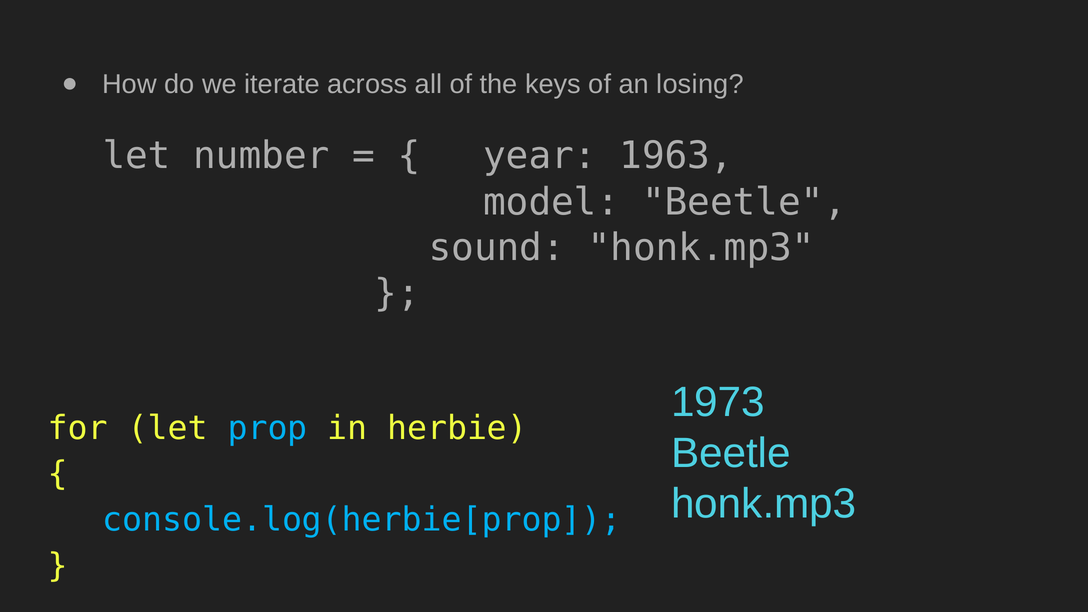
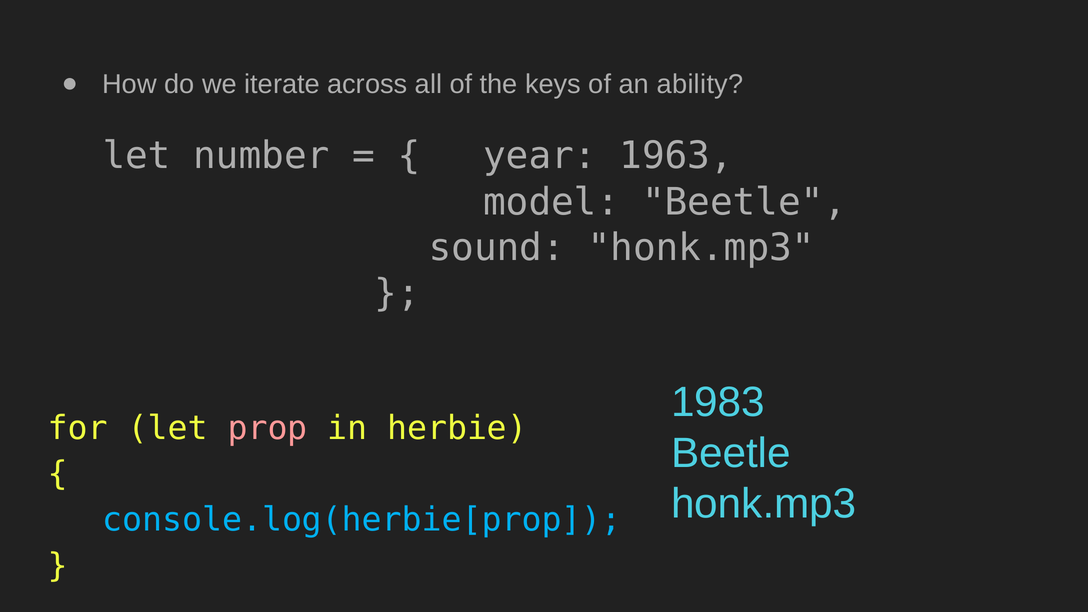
losing: losing -> ability
1973: 1973 -> 1983
prop colour: light blue -> pink
